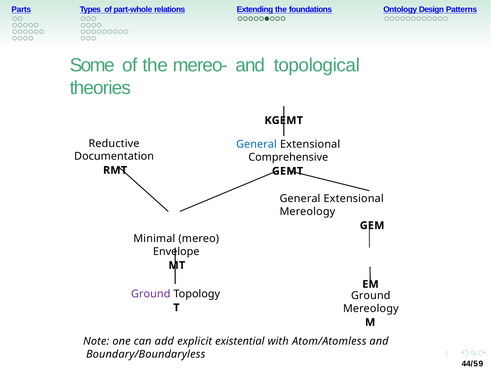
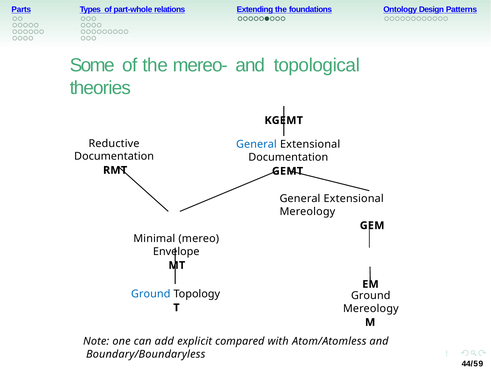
Comprehensive at (288, 157): Comprehensive -> Documentation
Ground at (151, 294) colour: purple -> blue
existential: existential -> compared
